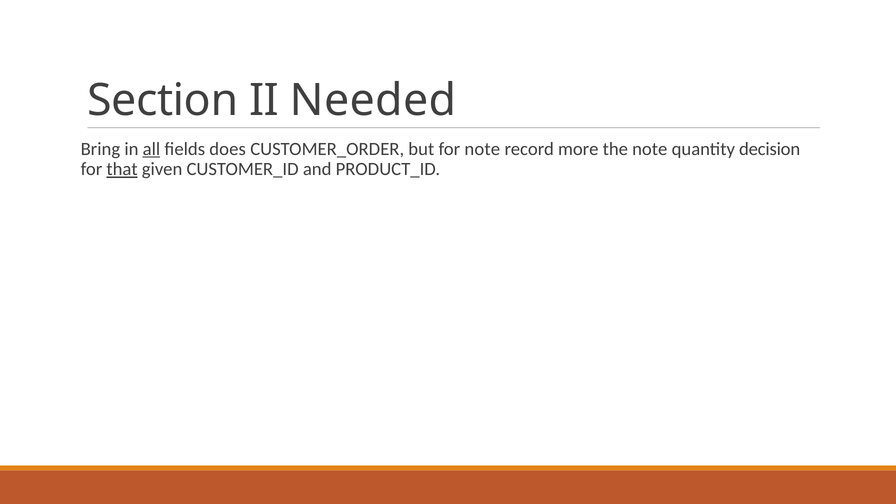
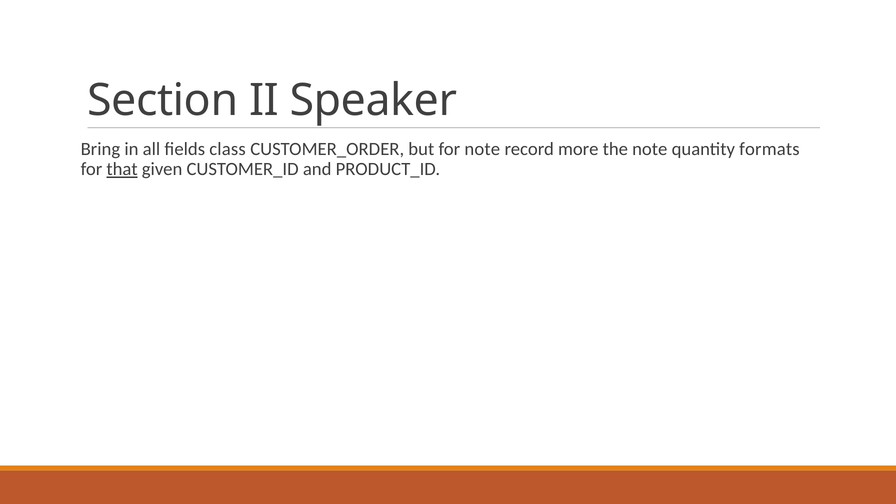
Needed: Needed -> Speaker
all underline: present -> none
does: does -> class
decision: decision -> formats
